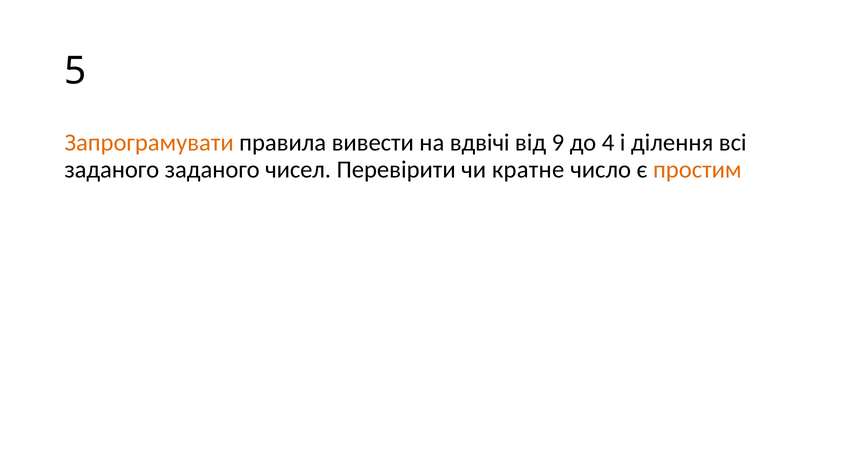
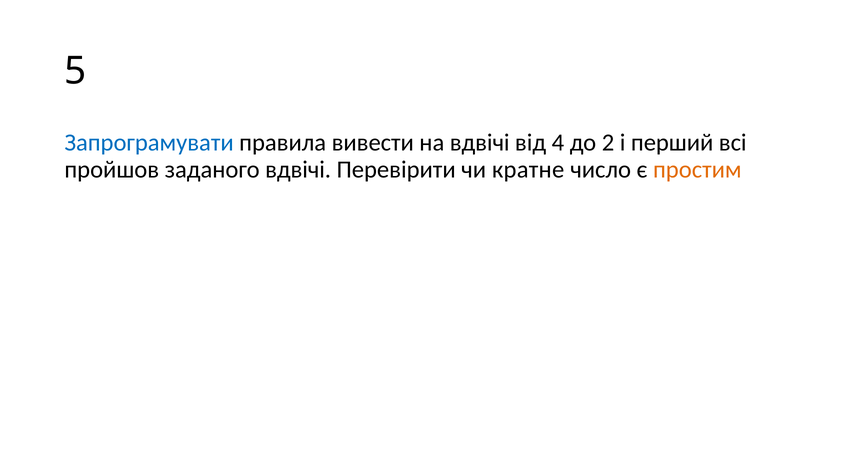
Запрограмувати colour: orange -> blue
9: 9 -> 4
4: 4 -> 2
ділення: ділення -> перший
заданого at (112, 169): заданого -> пройшов
заданого чисел: чисел -> вдвічі
